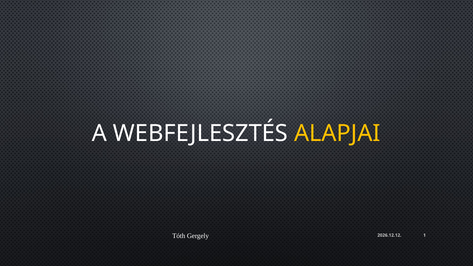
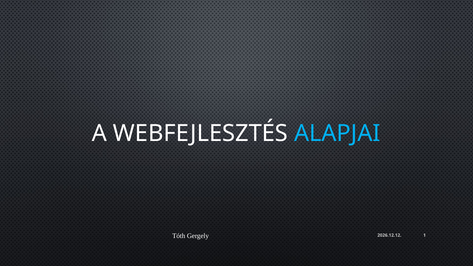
ALAPJAI colour: yellow -> light blue
